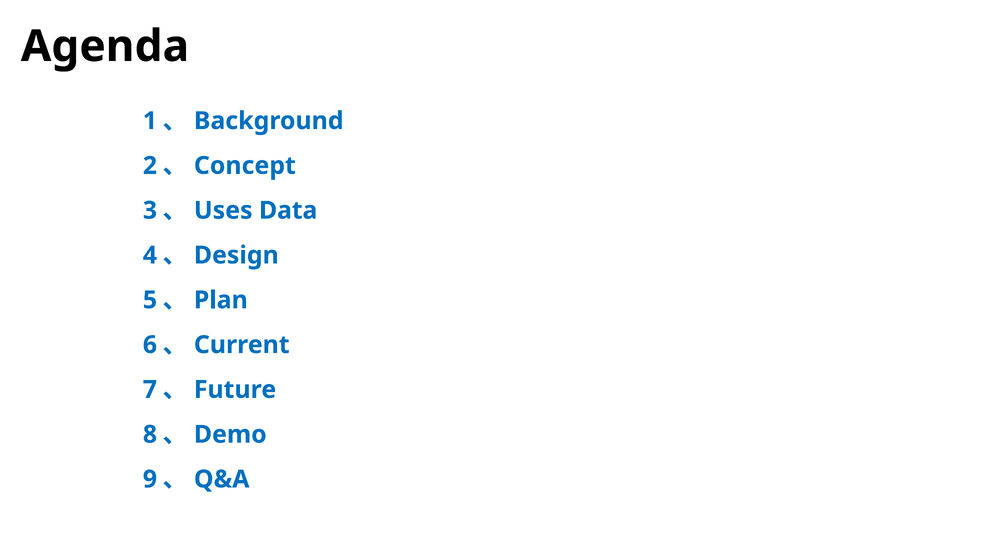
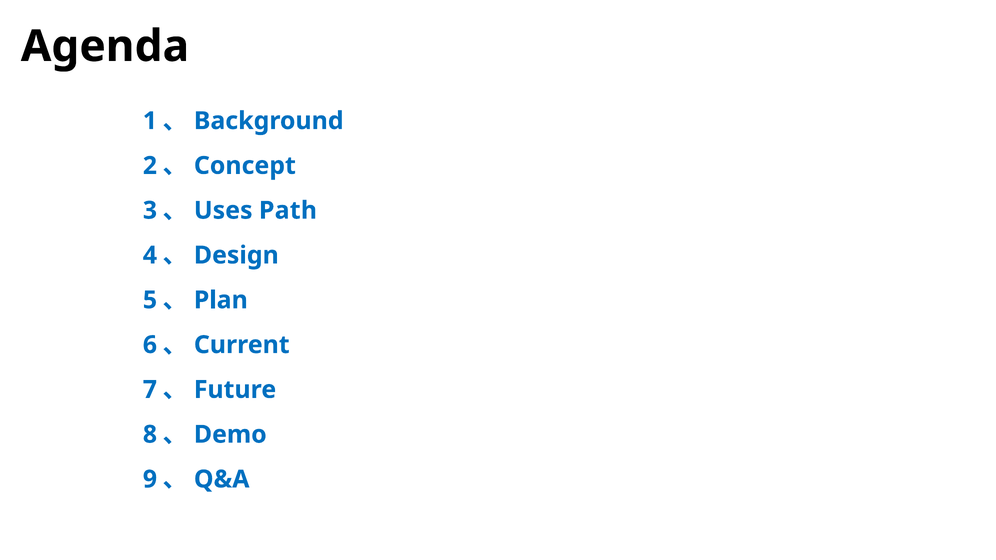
Data: Data -> Path
